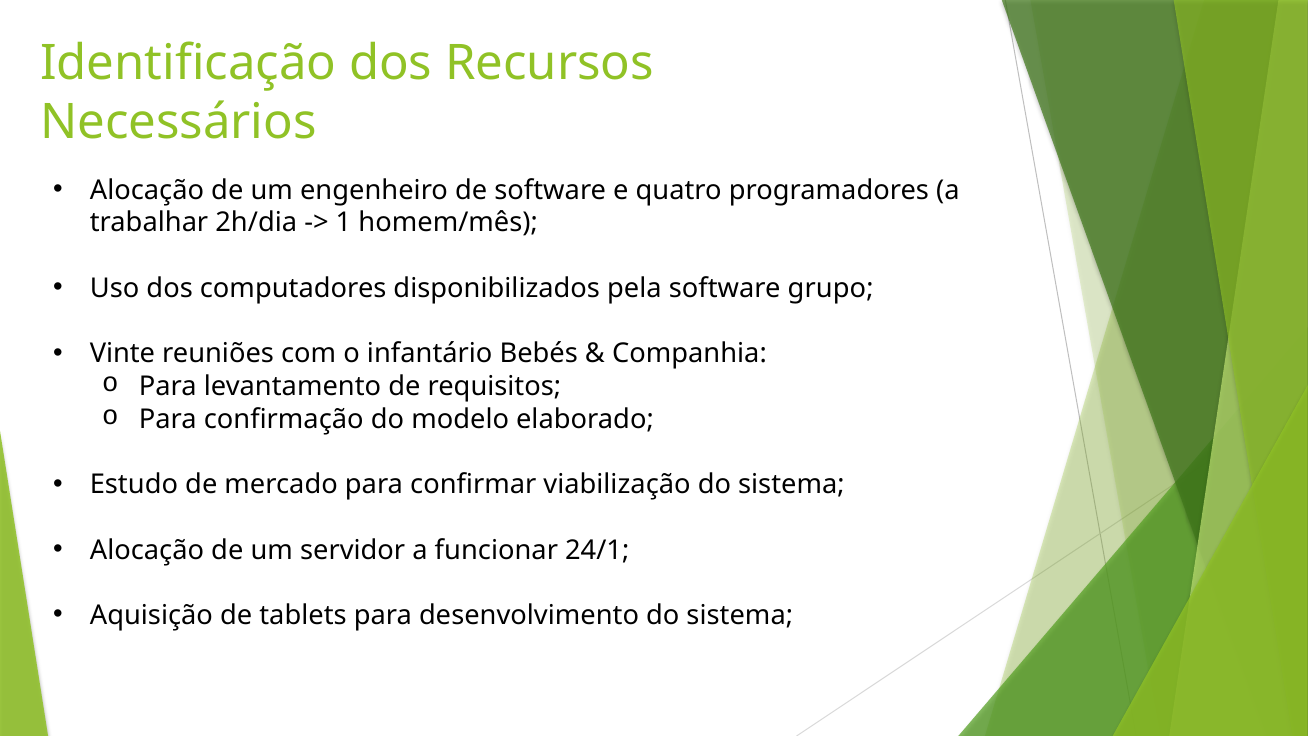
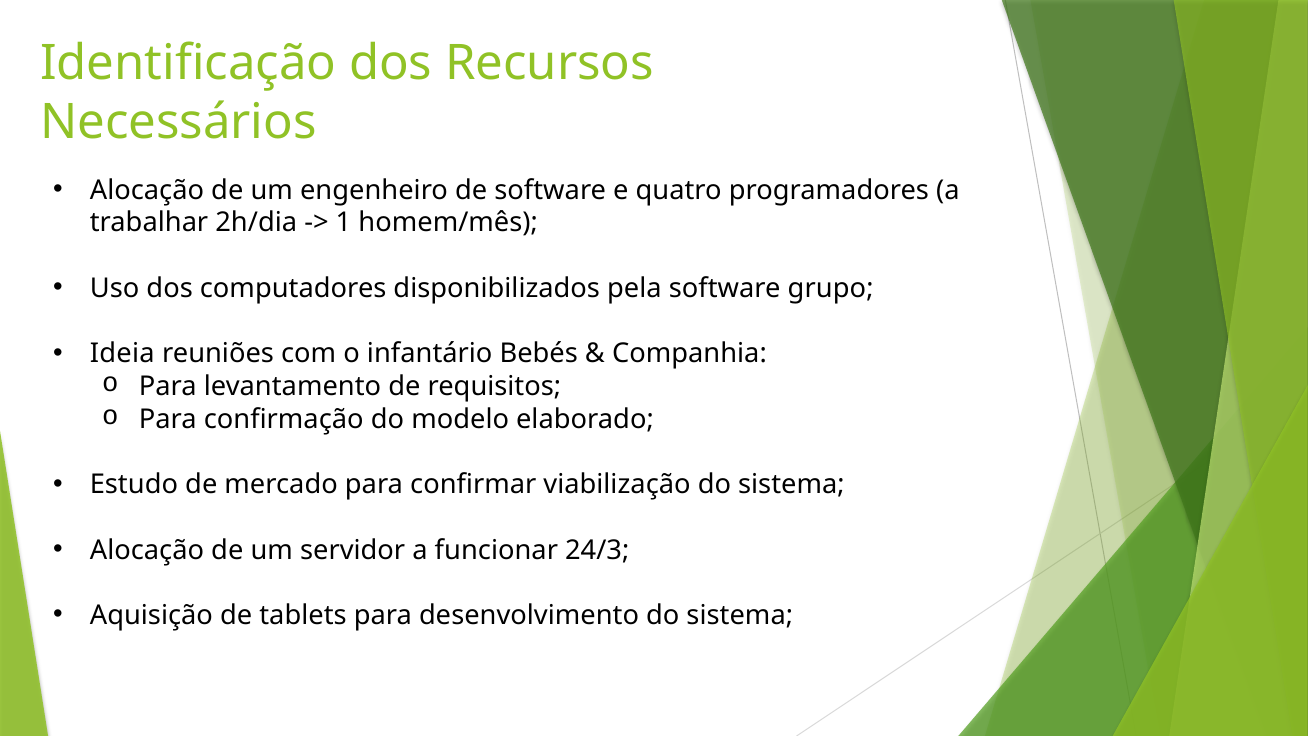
Vinte: Vinte -> Ideia
24/1: 24/1 -> 24/3
